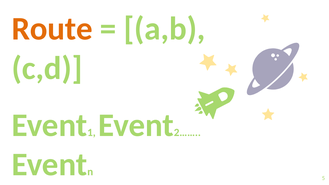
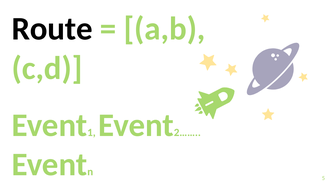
Route colour: orange -> black
